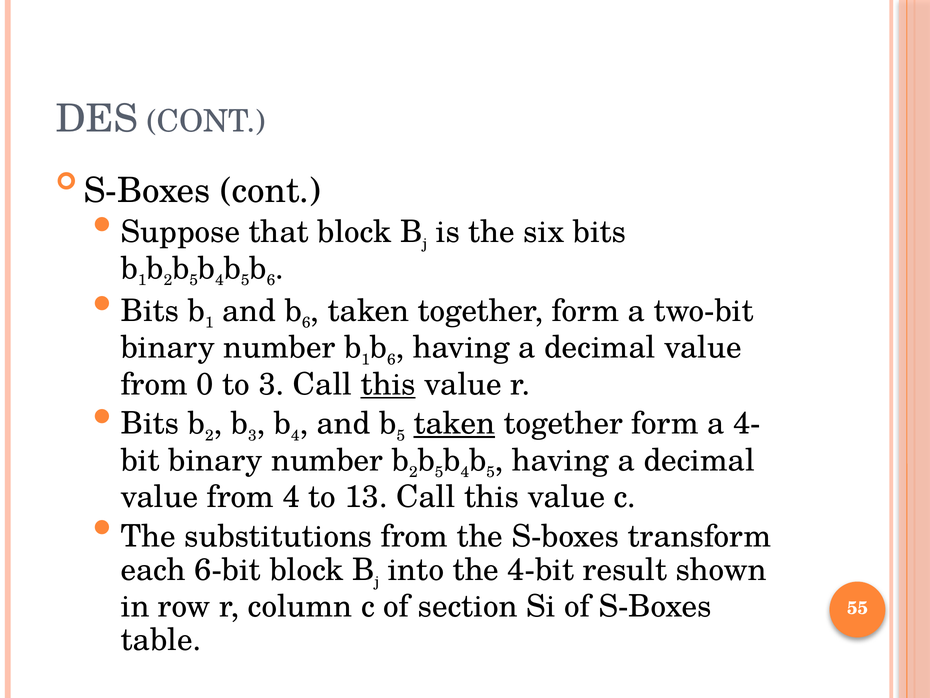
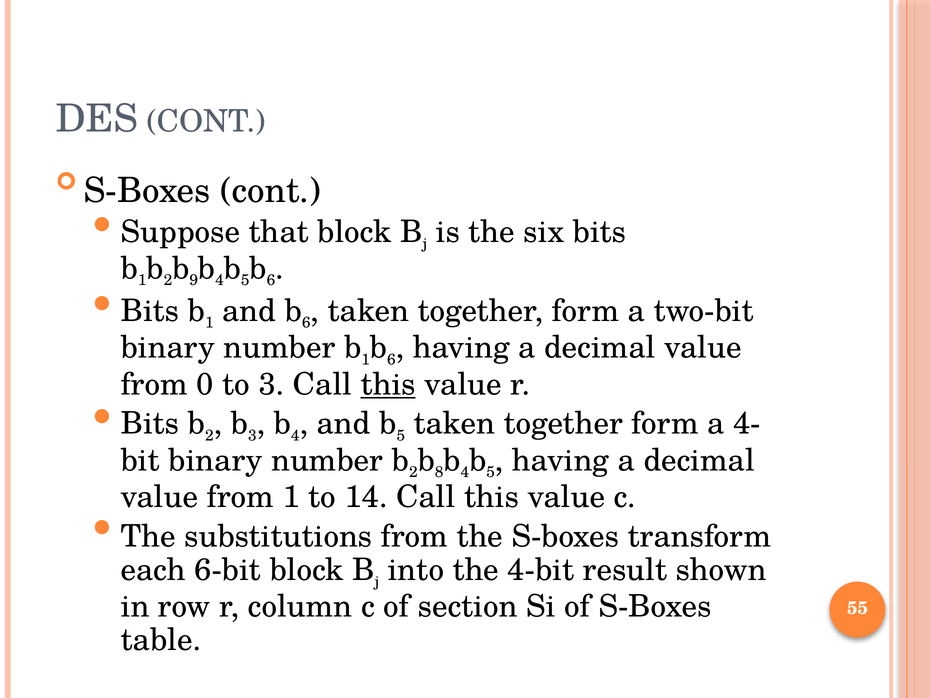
5 at (194, 280): 5 -> 9
taken at (454, 423) underline: present -> none
5 at (439, 472): 5 -> 8
from 4: 4 -> 1
13: 13 -> 14
